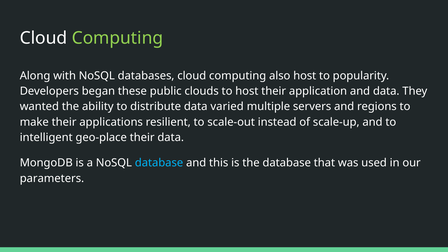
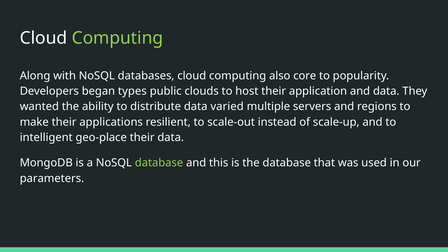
also host: host -> core
these: these -> types
database at (159, 163) colour: light blue -> light green
